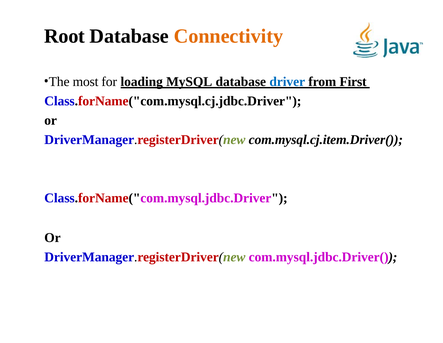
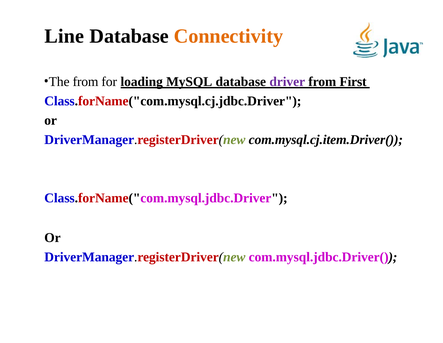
Root: Root -> Line
The most: most -> from
driver colour: blue -> purple
